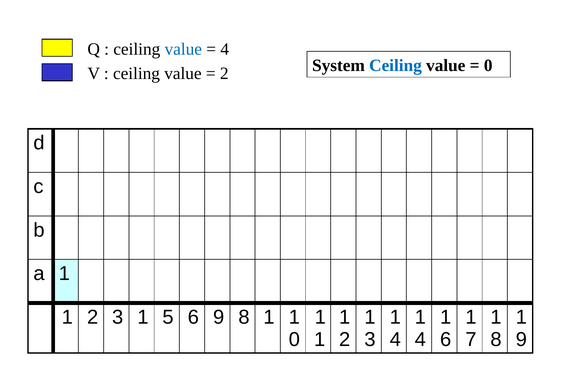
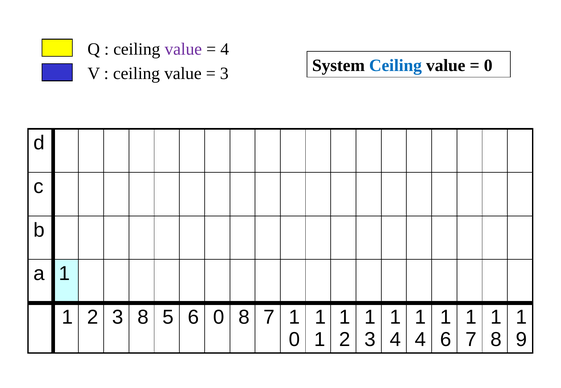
value at (183, 49) colour: blue -> purple
2 at (224, 74): 2 -> 3
2 3 1: 1 -> 8
6 9: 9 -> 0
1 at (269, 318): 1 -> 7
